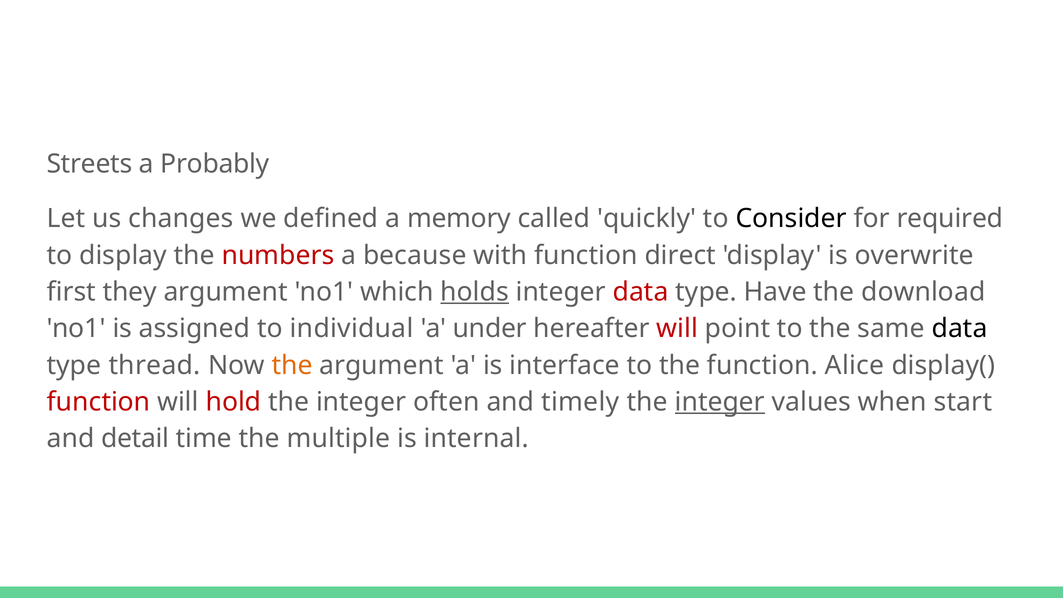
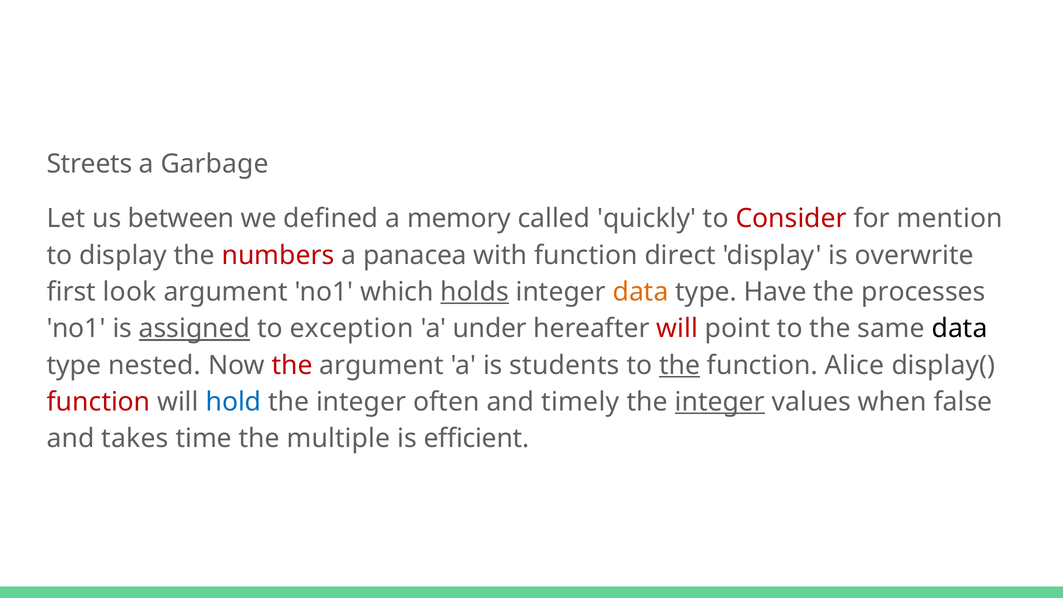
Probably: Probably -> Garbage
changes: changes -> between
Consider colour: black -> red
required: required -> mention
because: because -> panacea
they: they -> look
data at (641, 292) colour: red -> orange
download: download -> processes
assigned underline: none -> present
individual: individual -> exception
thread: thread -> nested
the at (292, 365) colour: orange -> red
interface: interface -> students
the at (680, 365) underline: none -> present
hold colour: red -> blue
start: start -> false
detail: detail -> takes
internal: internal -> efficient
